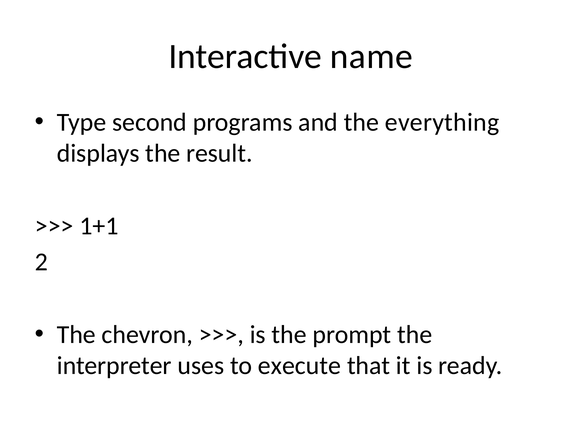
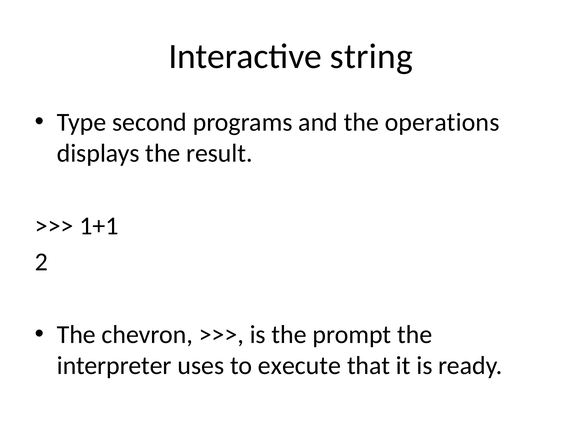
name: name -> string
everything: everything -> operations
